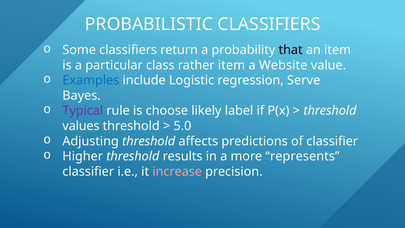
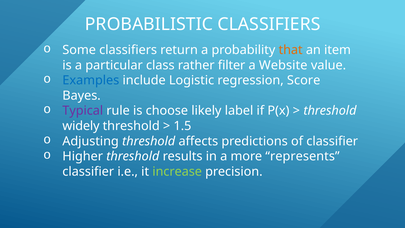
that colour: black -> orange
rather item: item -> filter
Serve: Serve -> Score
values: values -> widely
5.0: 5.0 -> 1.5
increase colour: pink -> light green
